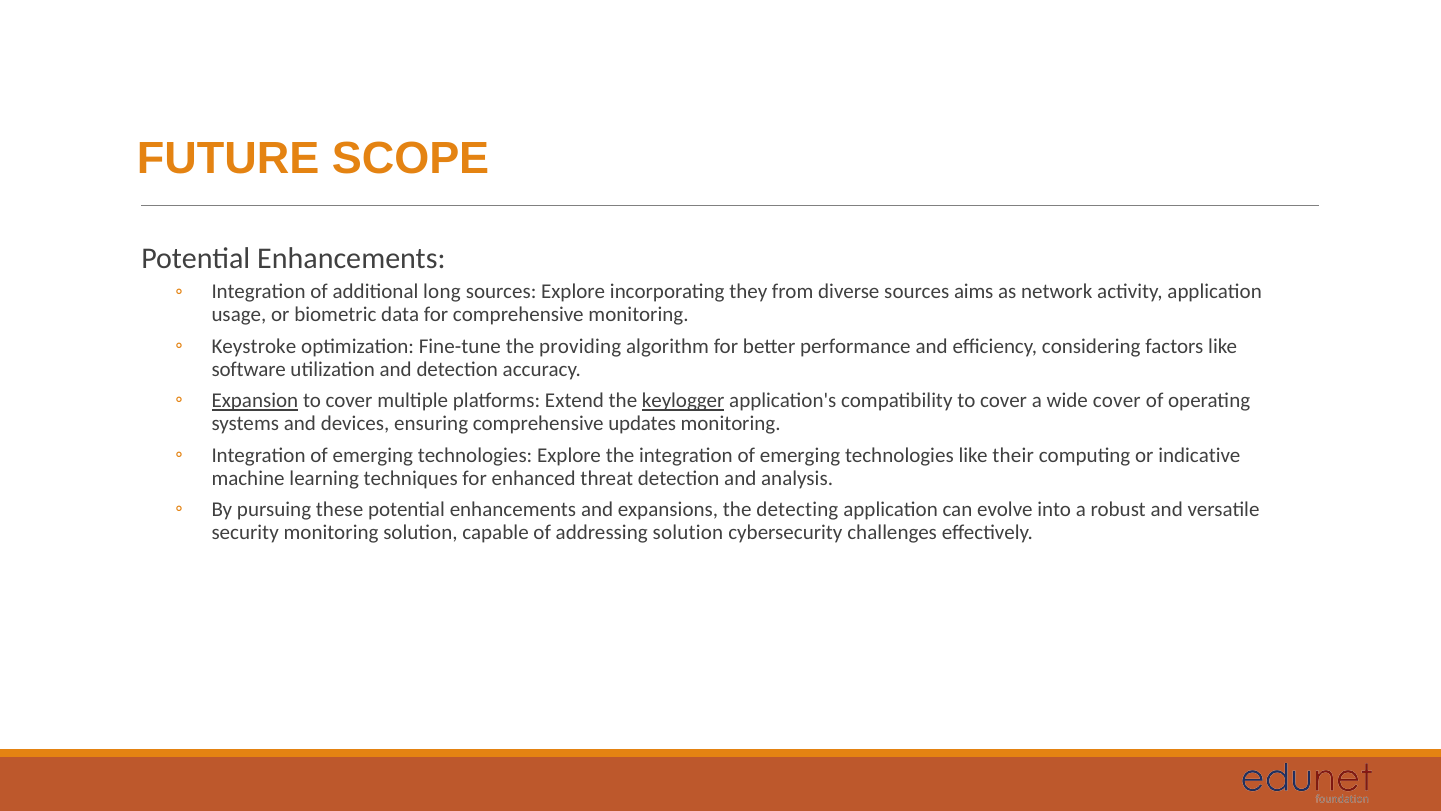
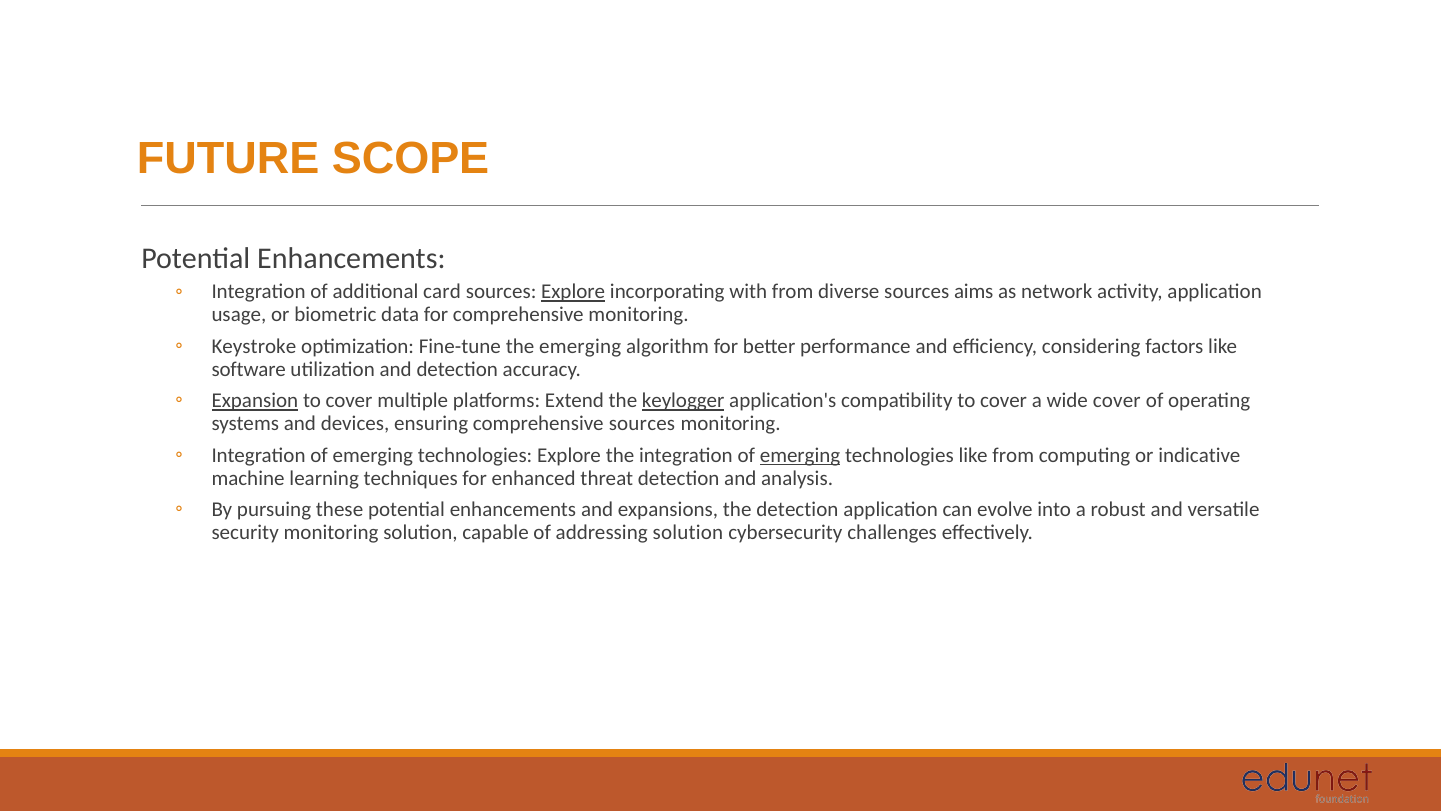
long: long -> card
Explore at (573, 292) underline: none -> present
they: they -> with
the providing: providing -> emerging
comprehensive updates: updates -> sources
emerging at (800, 455) underline: none -> present
like their: their -> from
the detecting: detecting -> detection
